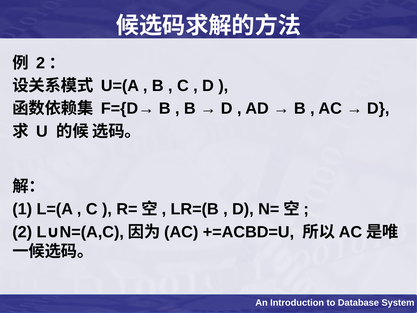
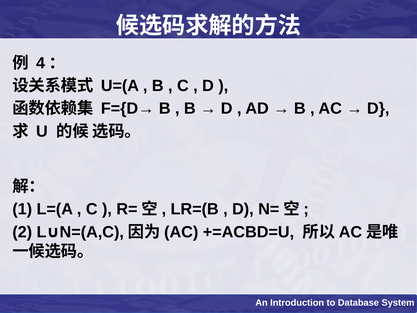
2 at (41, 63): 2 -> 4
